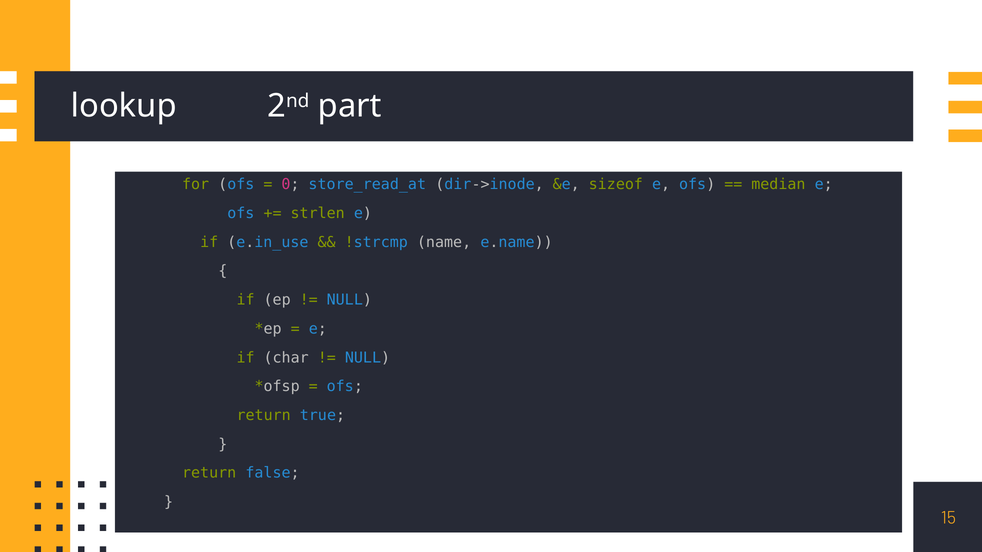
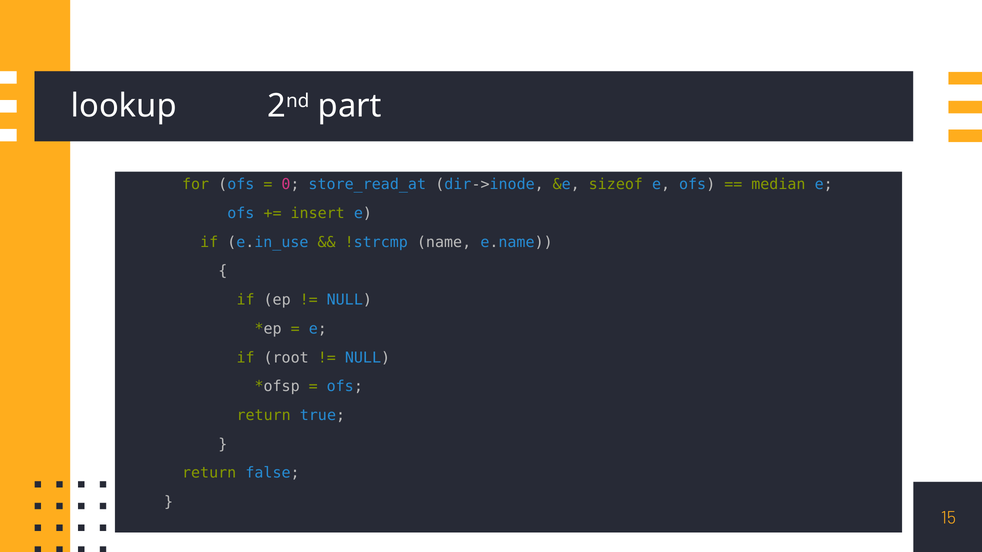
strlen: strlen -> insert
char: char -> root
